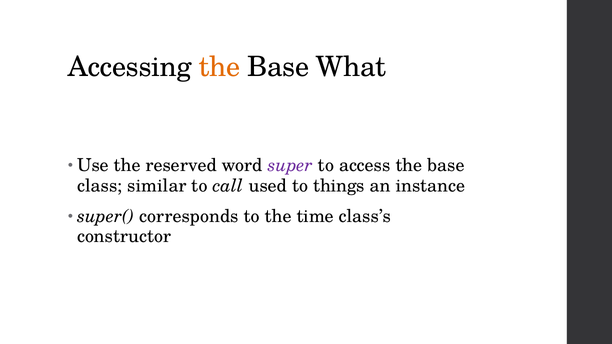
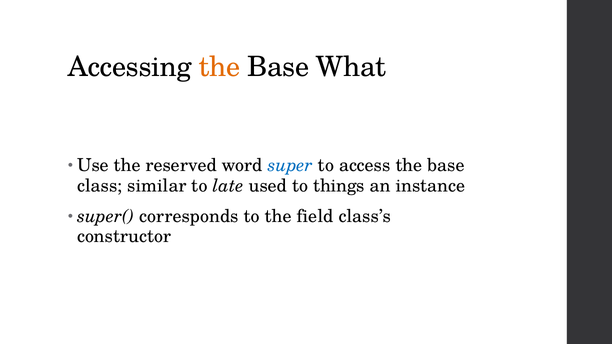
super colour: purple -> blue
call: call -> late
time: time -> field
